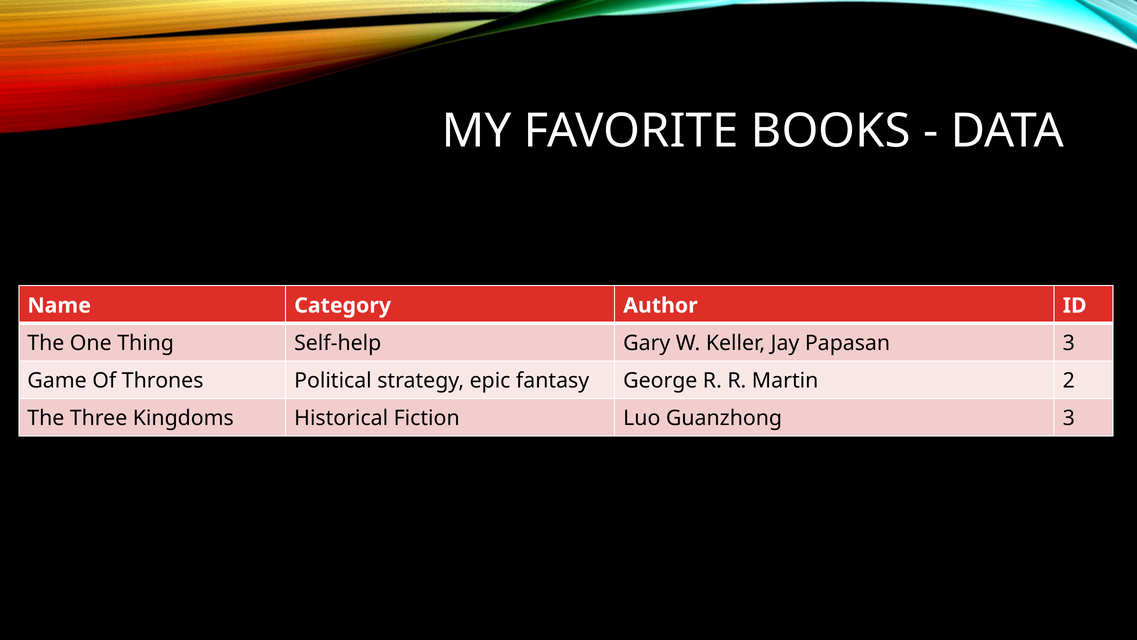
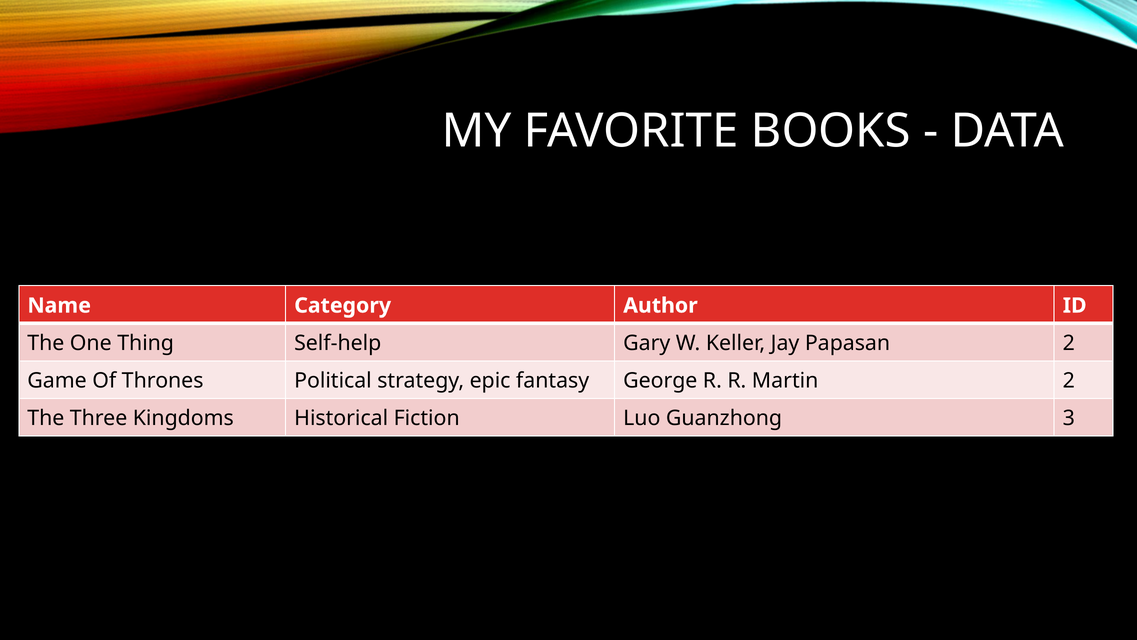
Papasan 3: 3 -> 2
